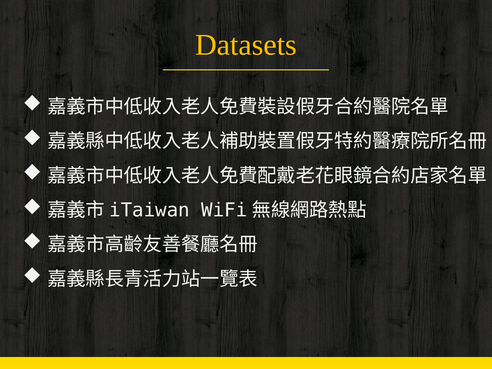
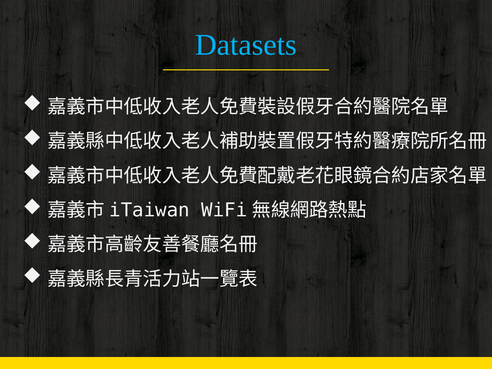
Datasets colour: yellow -> light blue
